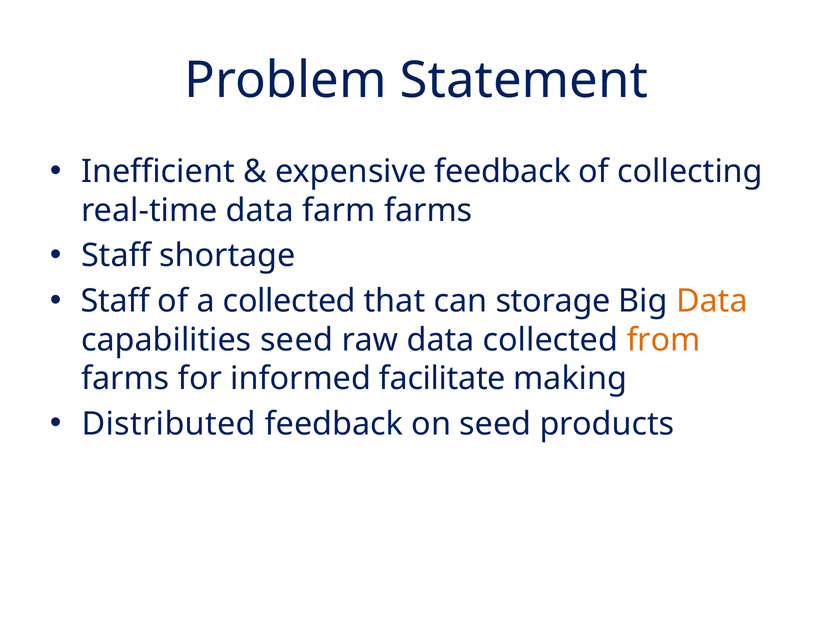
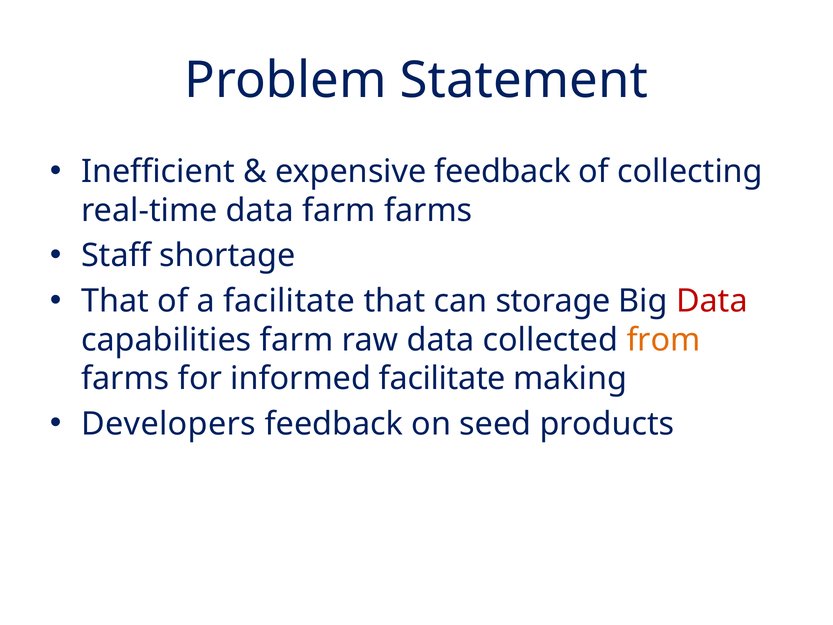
Staff at (115, 301): Staff -> That
a collected: collected -> facilitate
Data at (712, 301) colour: orange -> red
capabilities seed: seed -> farm
Distributed: Distributed -> Developers
